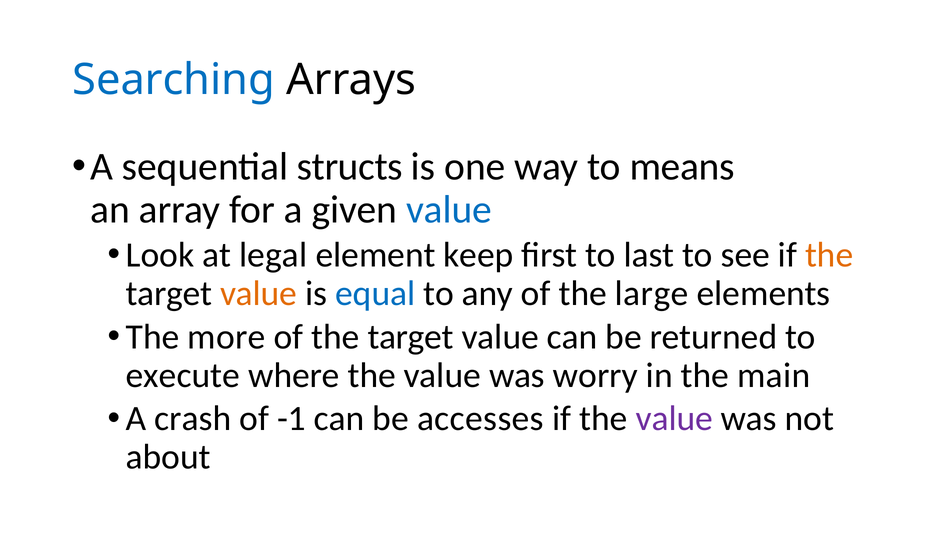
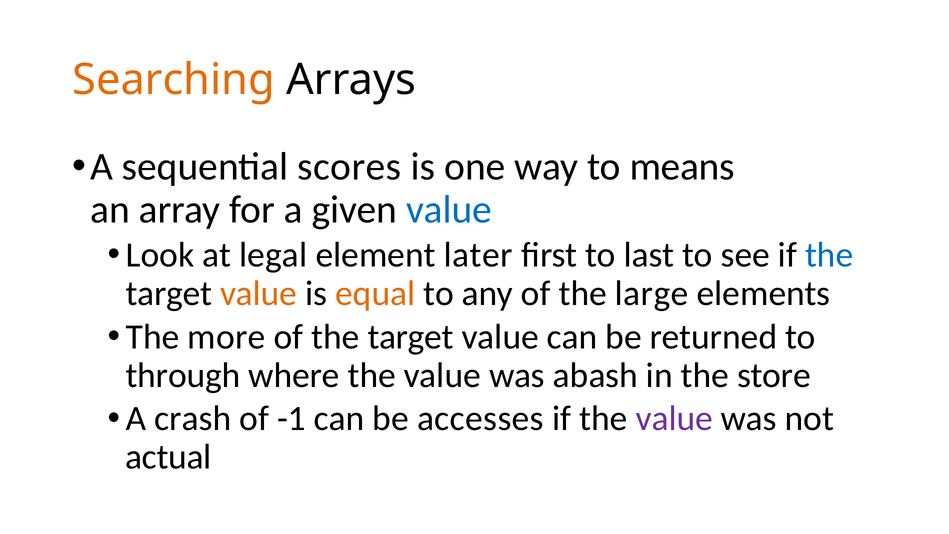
Searching colour: blue -> orange
structs: structs -> scores
keep: keep -> later
the at (829, 255) colour: orange -> blue
equal colour: blue -> orange
execute: execute -> through
worry: worry -> abash
main: main -> store
about: about -> actual
